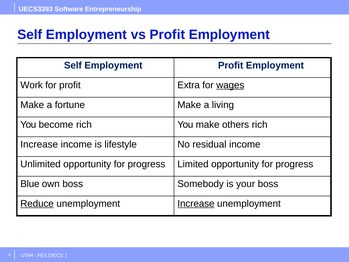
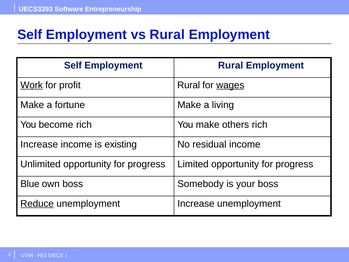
vs Profit: Profit -> Rural
Employment Profit: Profit -> Rural
Work underline: none -> present
profit Extra: Extra -> Rural
lifestyle: lifestyle -> existing
Increase at (196, 203) underline: present -> none
